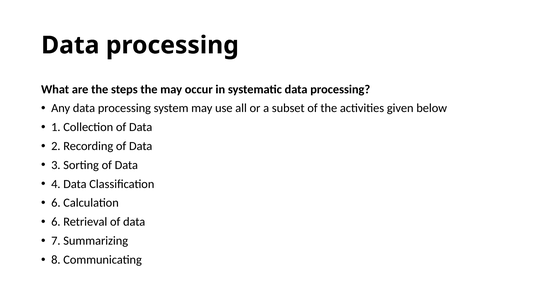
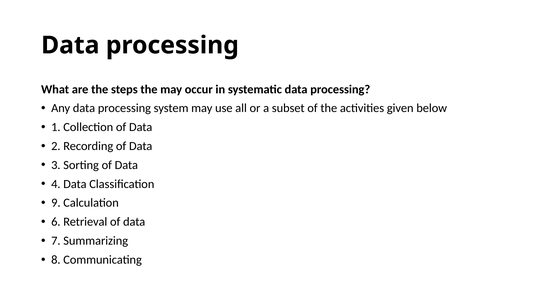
6 at (56, 203): 6 -> 9
